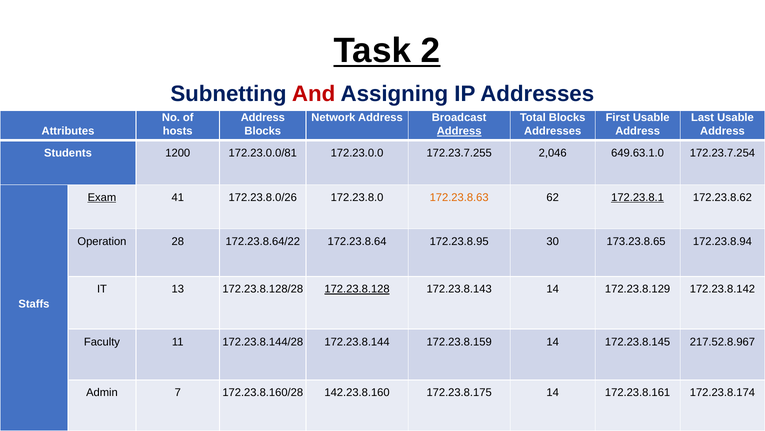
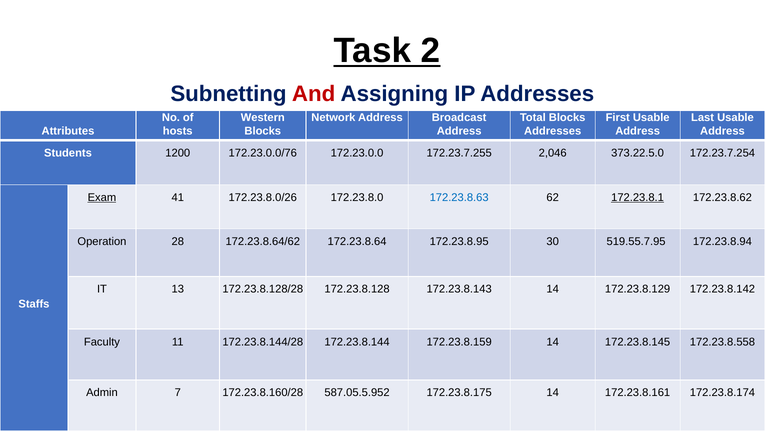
Address at (263, 118): Address -> Western
Address at (459, 131) underline: present -> none
172.23.0.0/81: 172.23.0.0/81 -> 172.23.0.0/76
649.63.1.0: 649.63.1.0 -> 373.22.5.0
172.23.8.63 colour: orange -> blue
172.23.8.64/22: 172.23.8.64/22 -> 172.23.8.64/62
173.23.8.65: 173.23.8.65 -> 519.55.7.95
172.23.8.128 underline: present -> none
217.52.8.967: 217.52.8.967 -> 172.23.8.558
142.23.8.160: 142.23.8.160 -> 587.05.5.952
